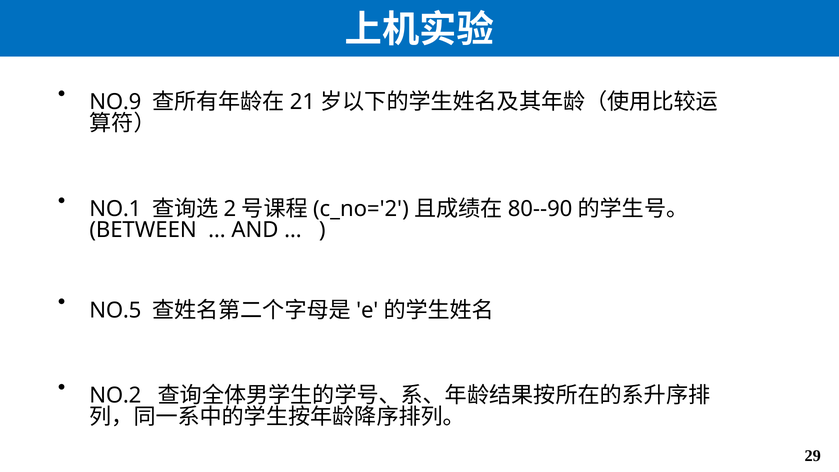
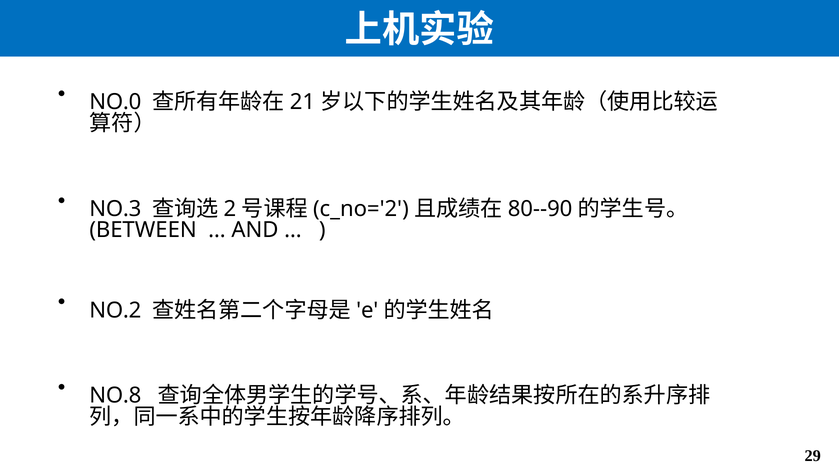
NO.9: NO.9 -> NO.0
NO.1: NO.1 -> NO.3
NO.5: NO.5 -> NO.2
NO.2: NO.2 -> NO.8
